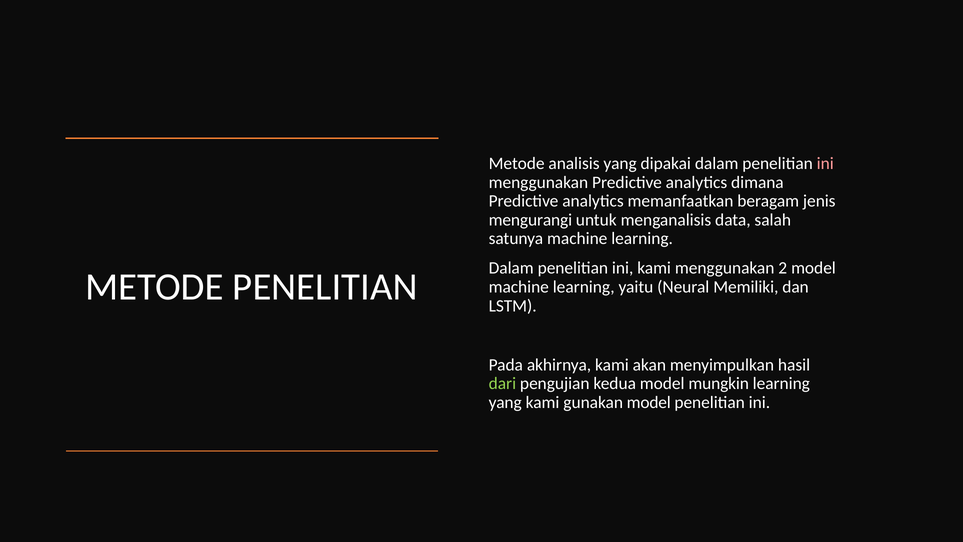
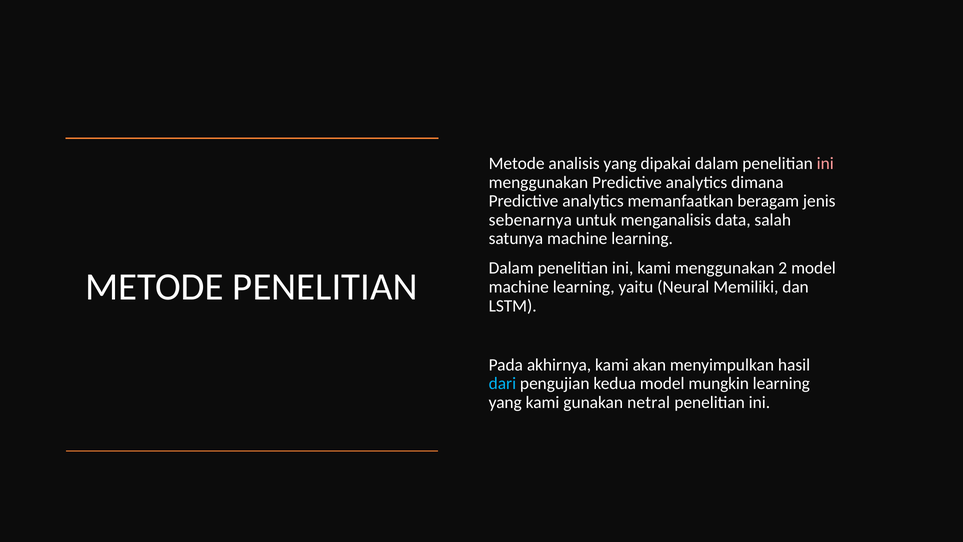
mengurangi: mengurangi -> sebenarnya
dari colour: light green -> light blue
gunakan model: model -> netral
